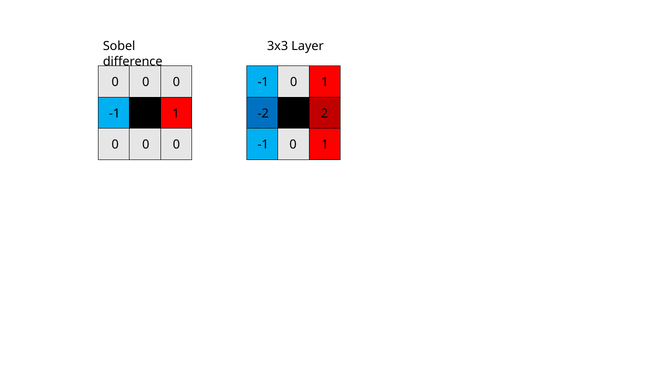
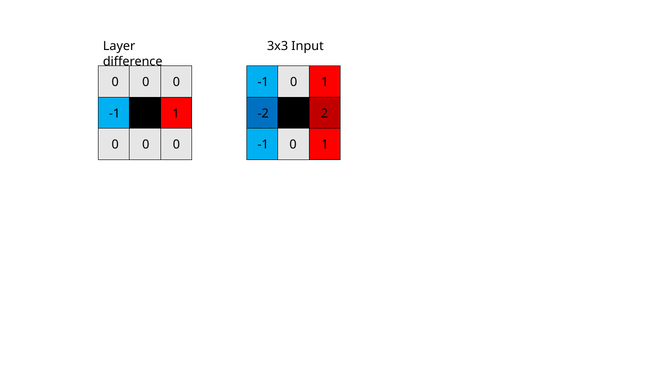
Sobel: Sobel -> Layer
Layer: Layer -> Input
